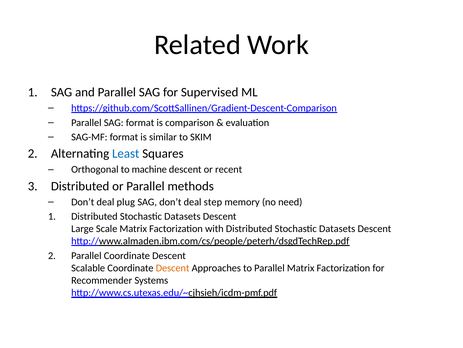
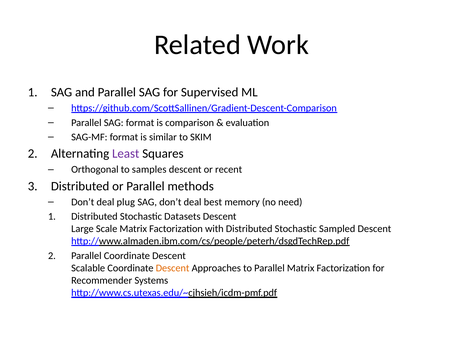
Least colour: blue -> purple
machine: machine -> samples
step: step -> best
with Distributed Stochastic Datasets: Datasets -> Sampled
